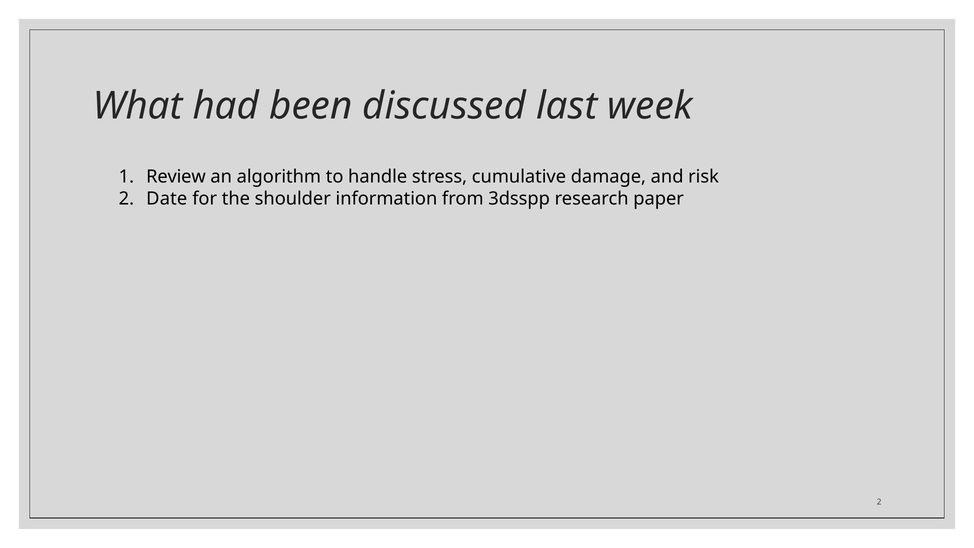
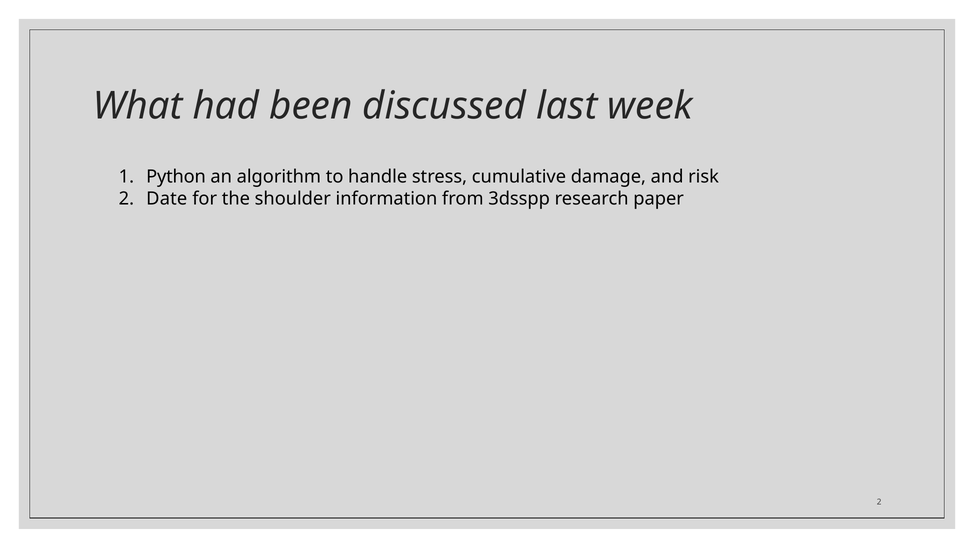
Review: Review -> Python
